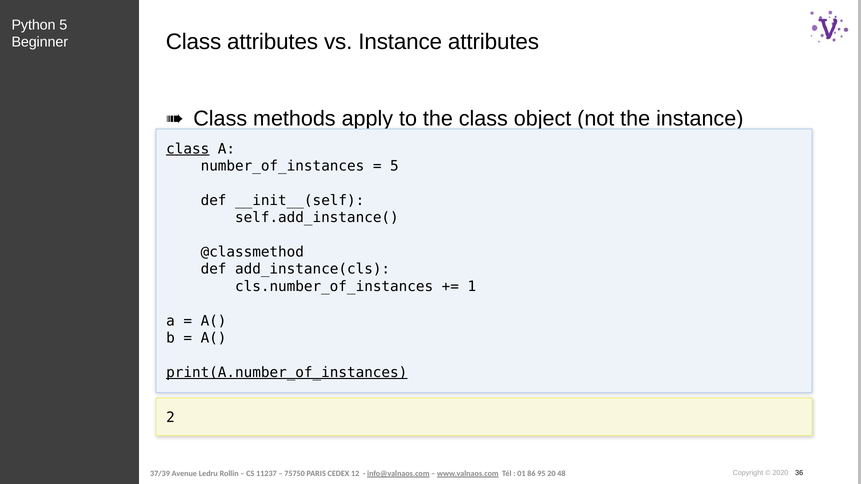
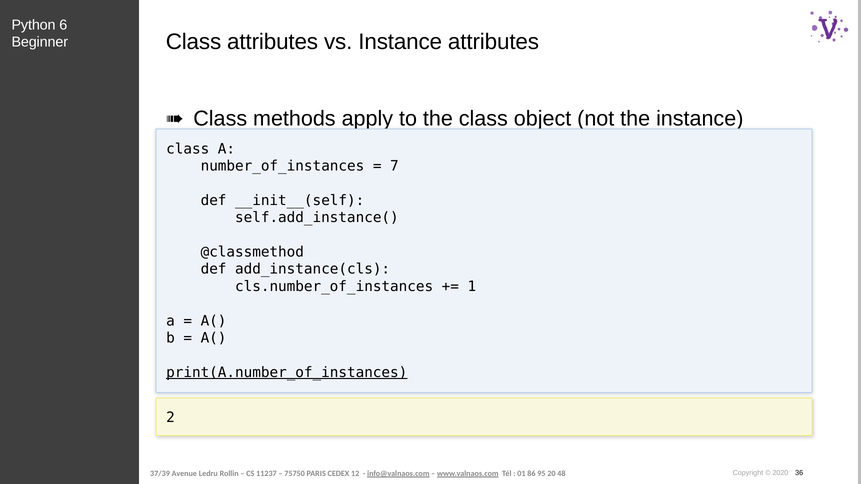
Python 5: 5 -> 6
class at (188, 149) underline: present -> none
5 at (394, 166): 5 -> 7
